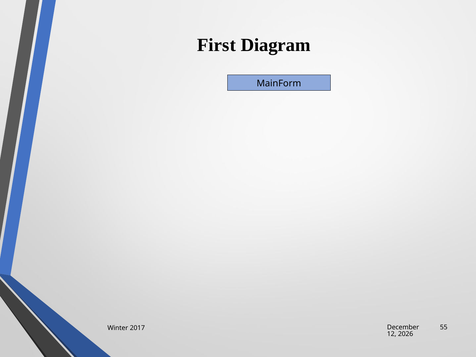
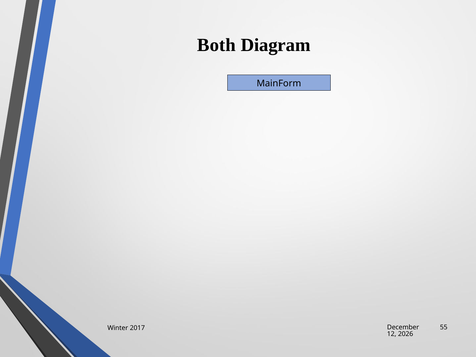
First: First -> Both
